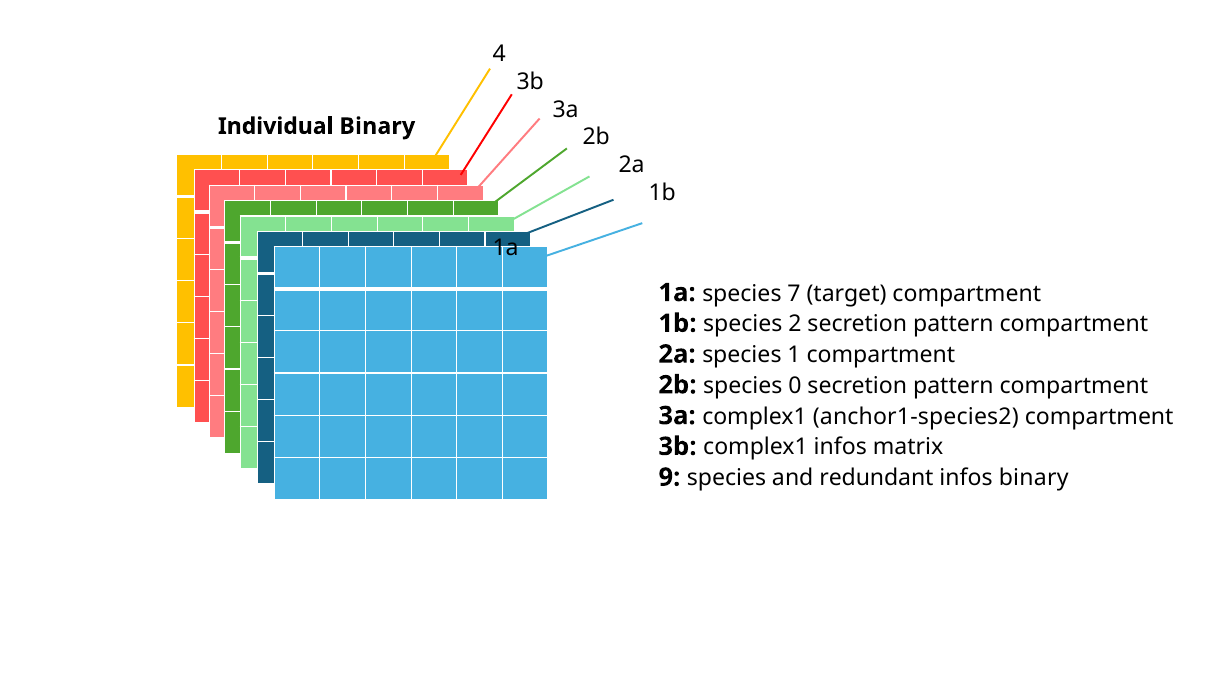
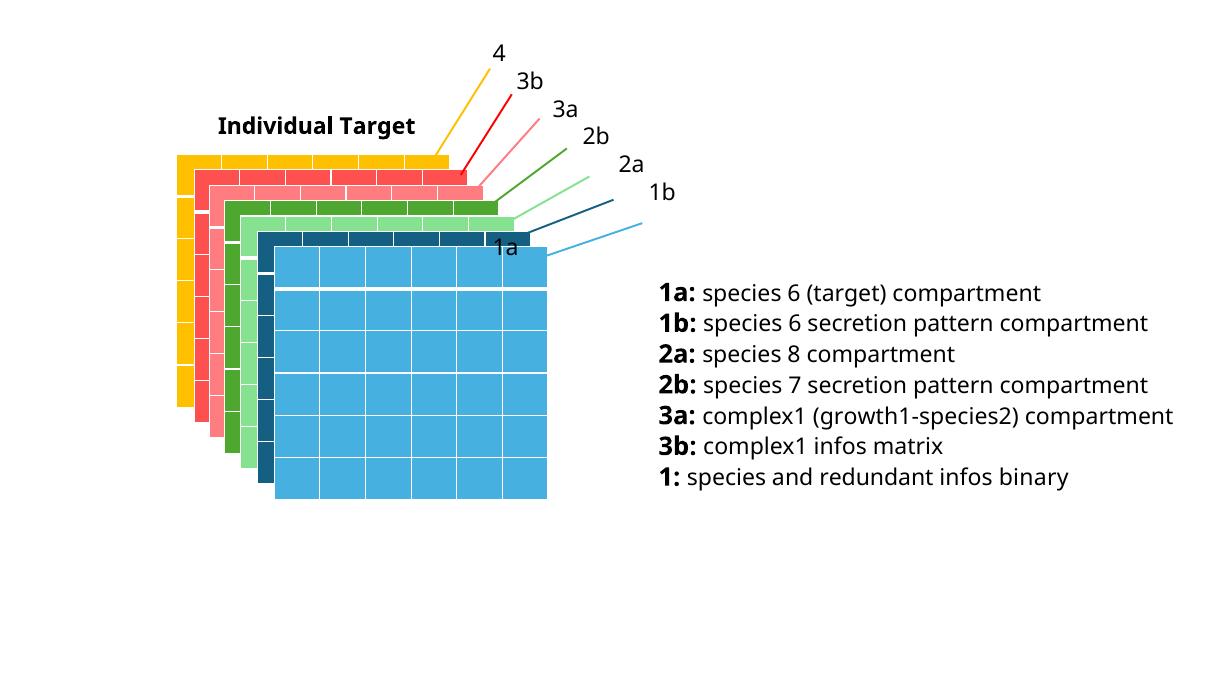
Individual Binary: Binary -> Target
1a species 7: 7 -> 6
1b species 2: 2 -> 6
1: 1 -> 8
0: 0 -> 7
anchor1-species2: anchor1-species2 -> growth1-species2
9: 9 -> 1
